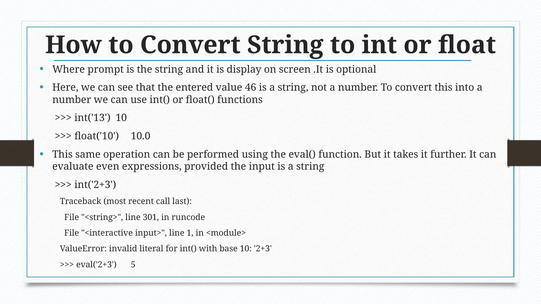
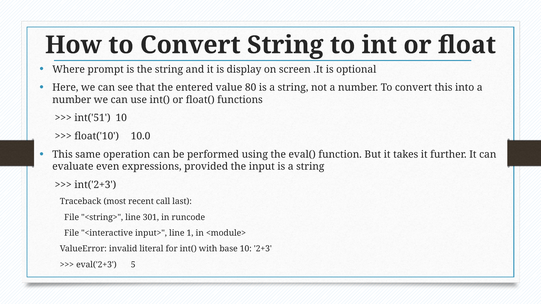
46: 46 -> 80
int('13: int('13 -> int('51
